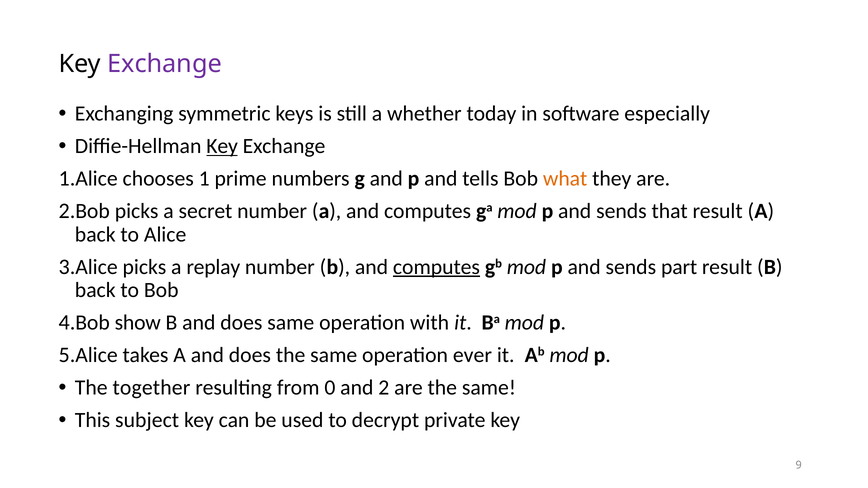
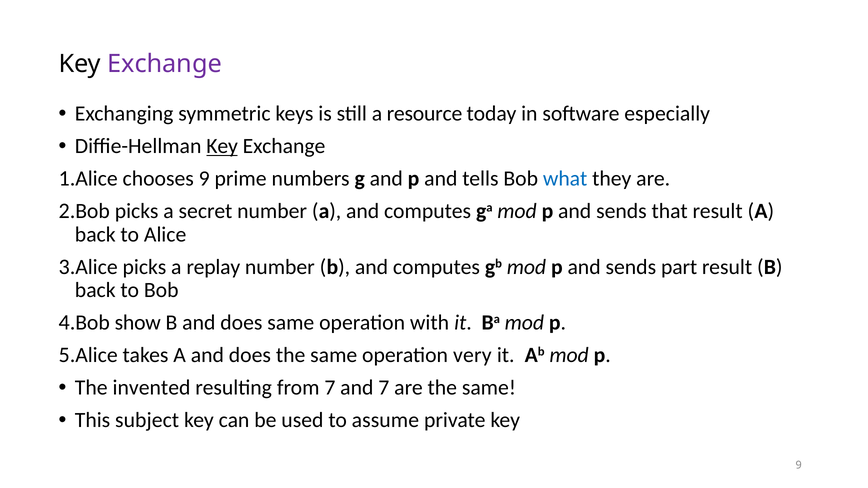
whether: whether -> resource
chooses 1: 1 -> 9
what colour: orange -> blue
computes at (436, 267) underline: present -> none
ever: ever -> very
together: together -> invented
from 0: 0 -> 7
and 2: 2 -> 7
decrypt: decrypt -> assume
